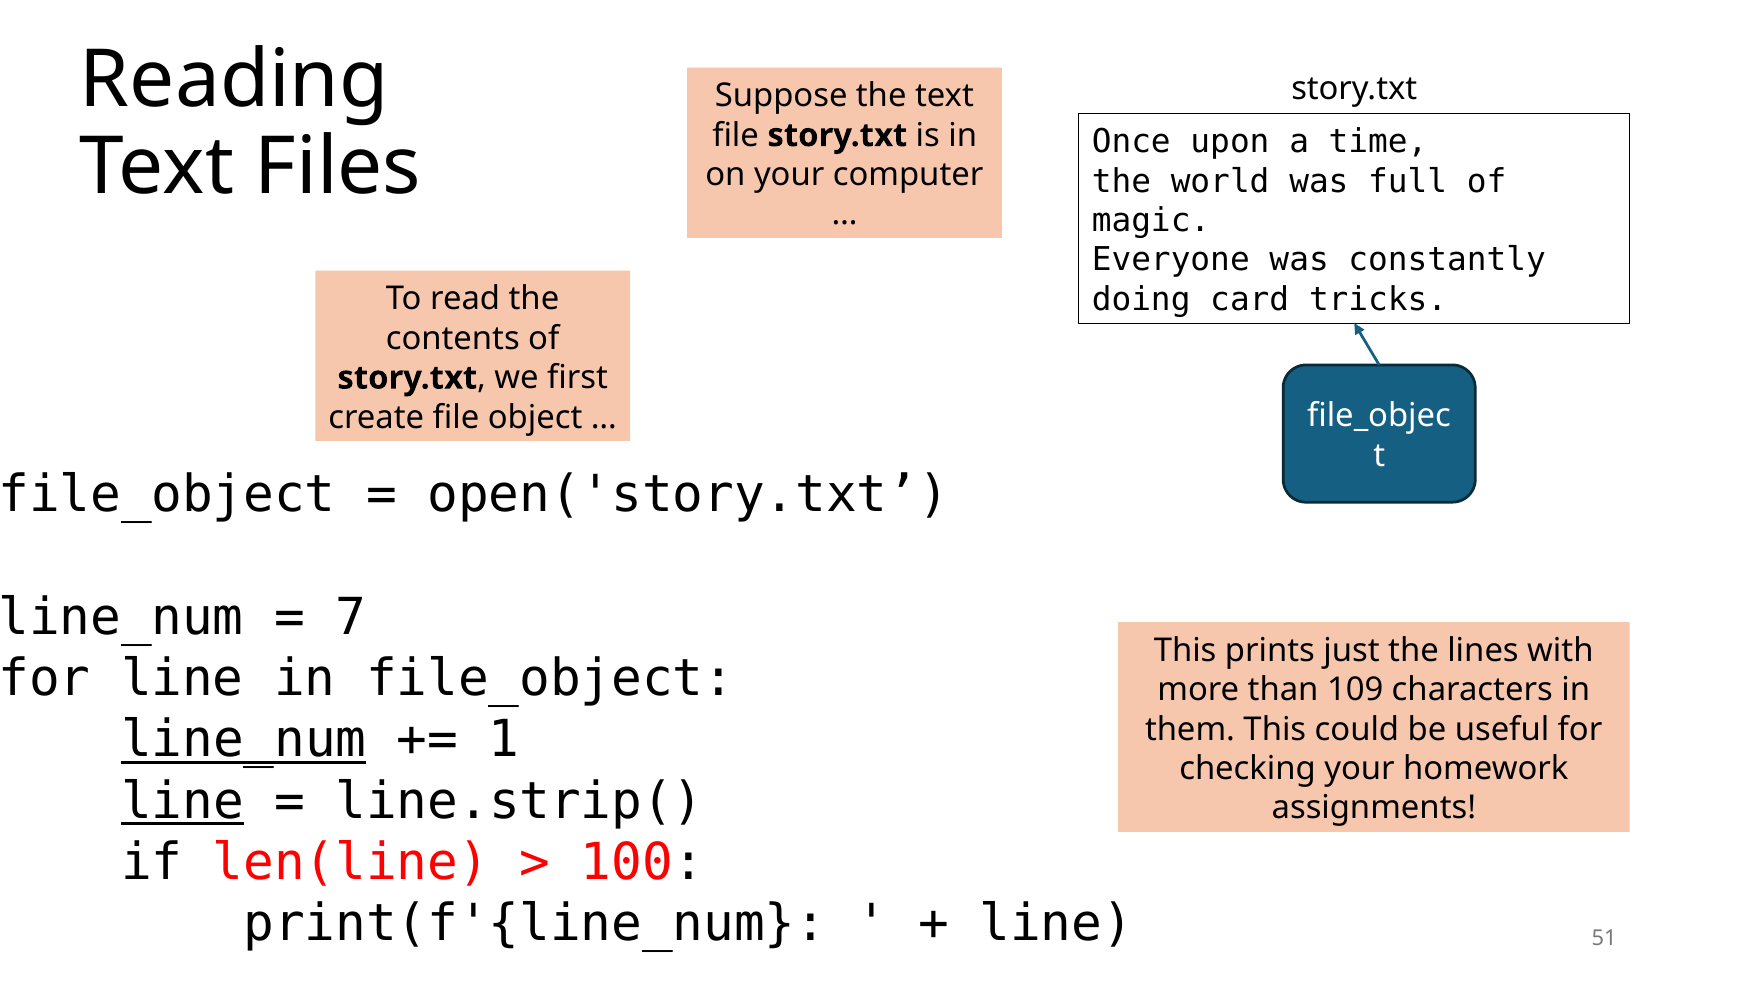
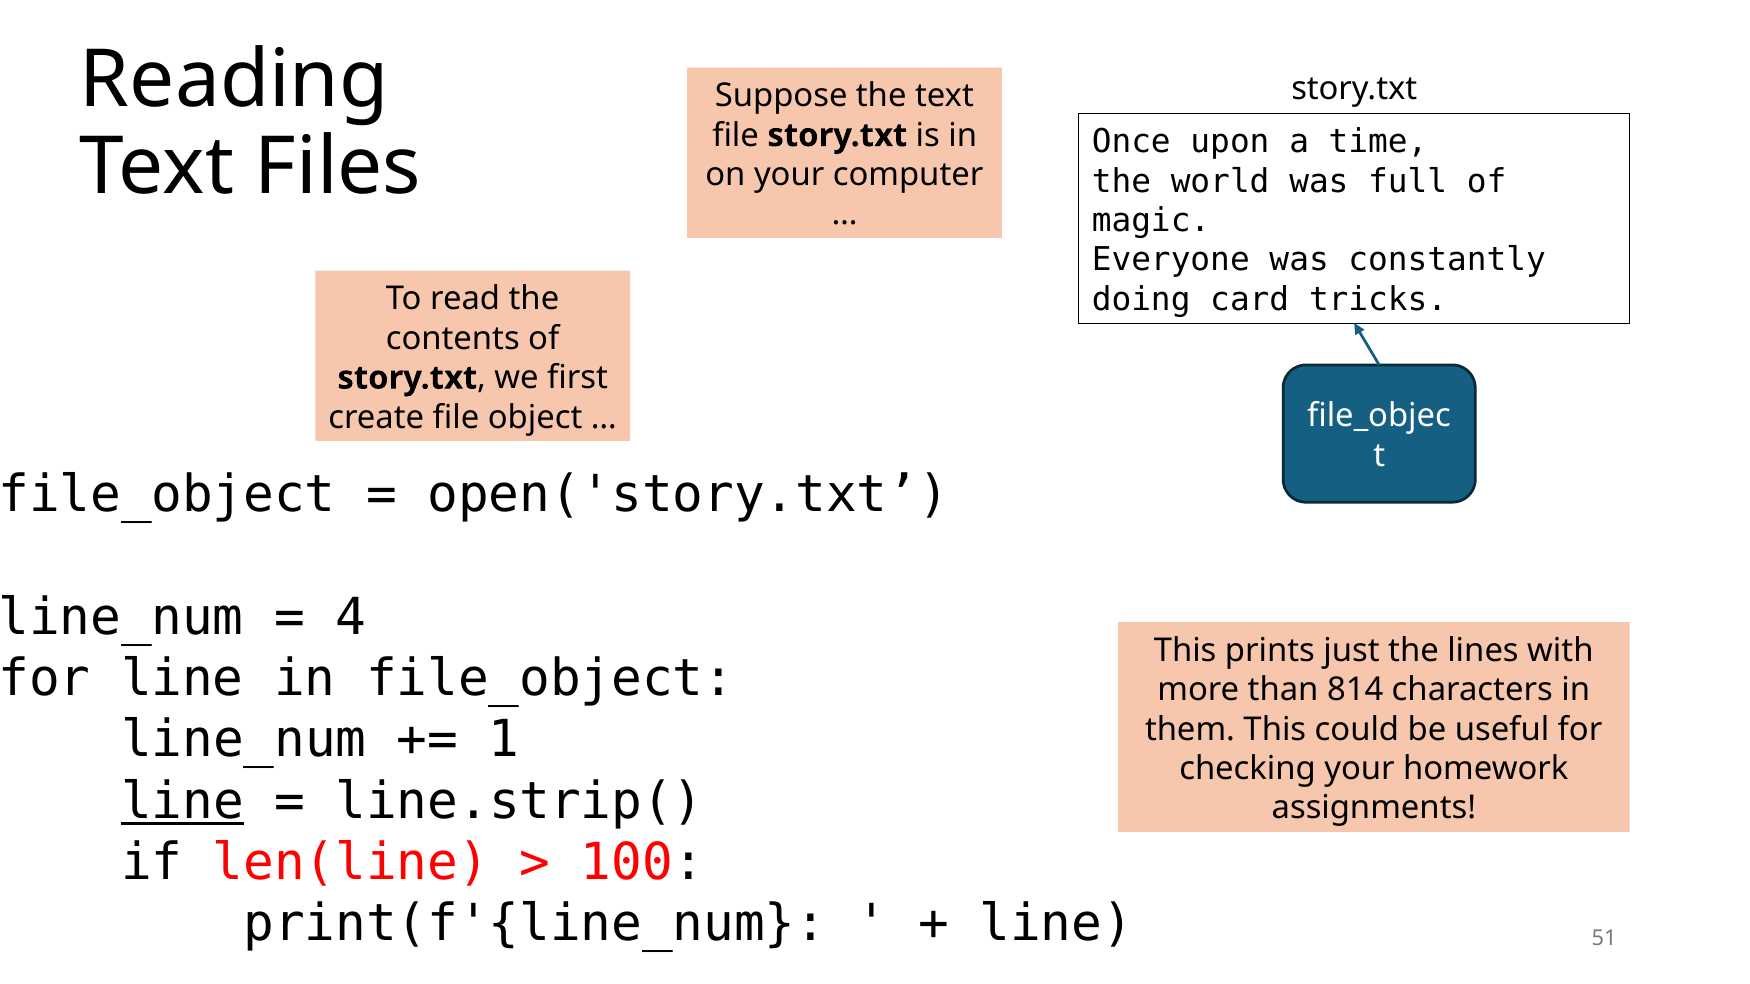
7: 7 -> 4
109: 109 -> 814
line_num at (244, 740) underline: present -> none
